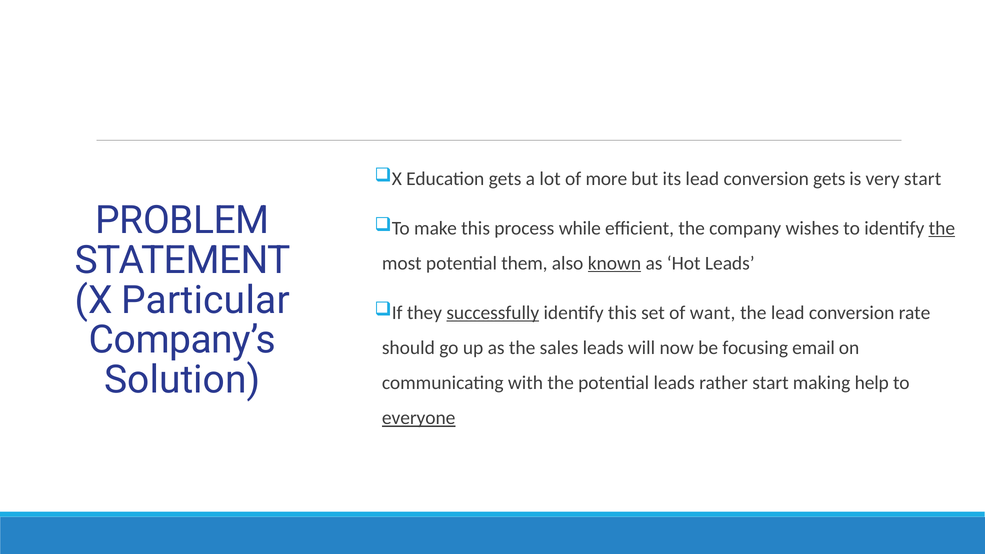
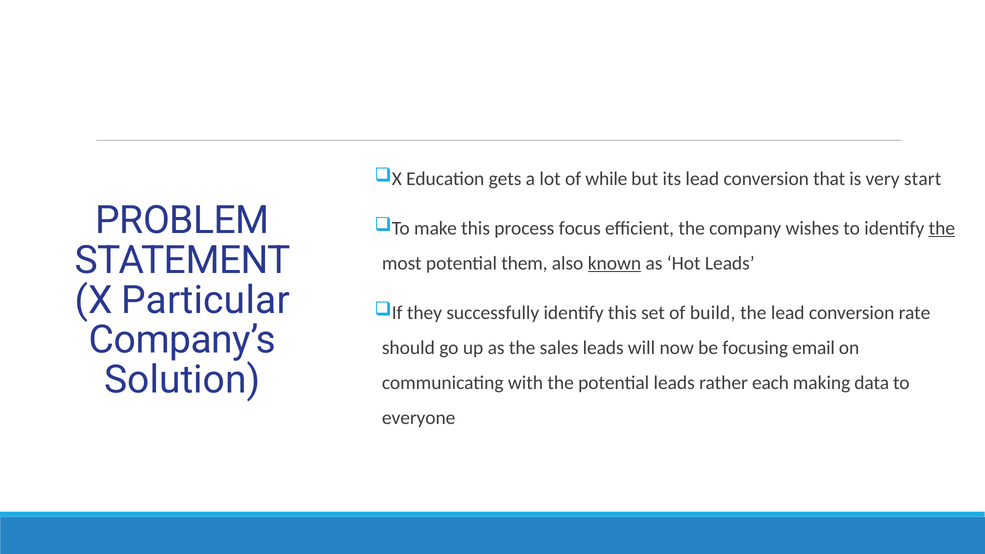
more: more -> while
conversion gets: gets -> that
while: while -> focus
successfully underline: present -> none
want: want -> build
rather start: start -> each
help: help -> data
everyone underline: present -> none
